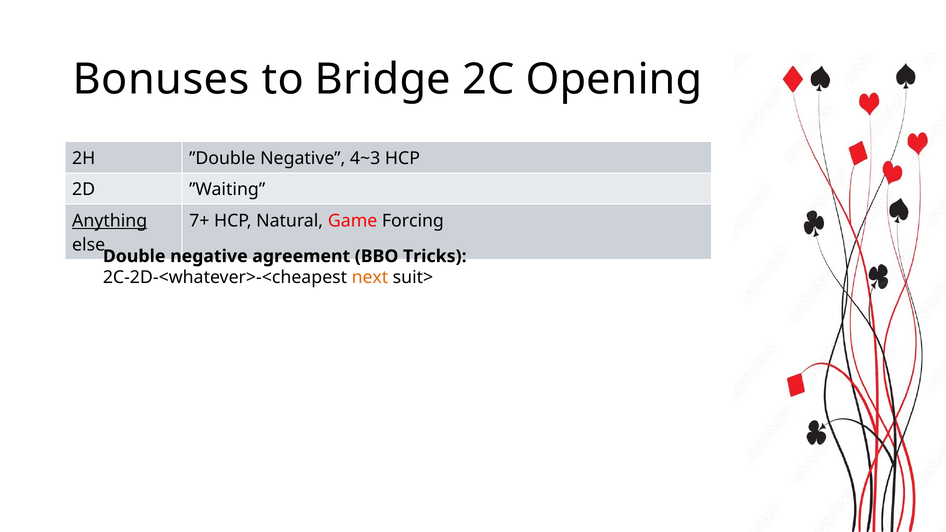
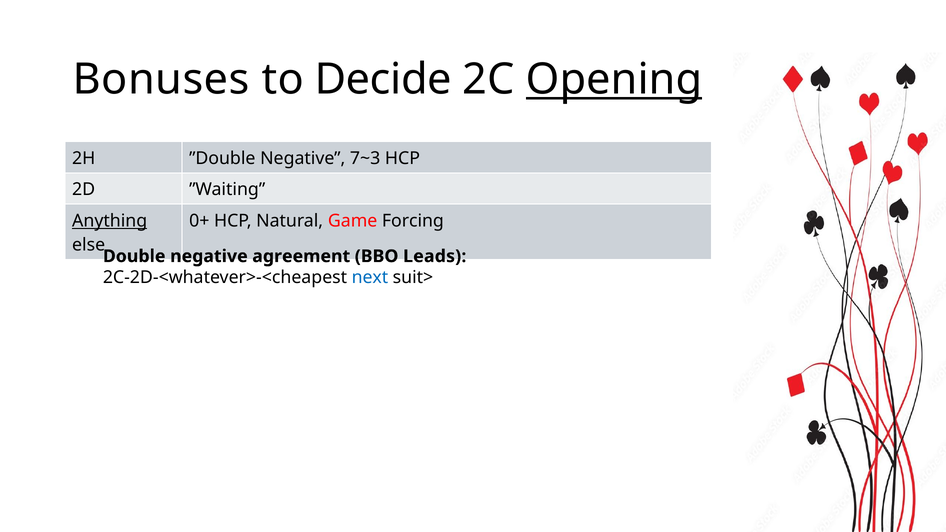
Bridge: Bridge -> Decide
Opening underline: none -> present
4~3: 4~3 -> 7~3
7+: 7+ -> 0+
Tricks: Tricks -> Leads
next colour: orange -> blue
